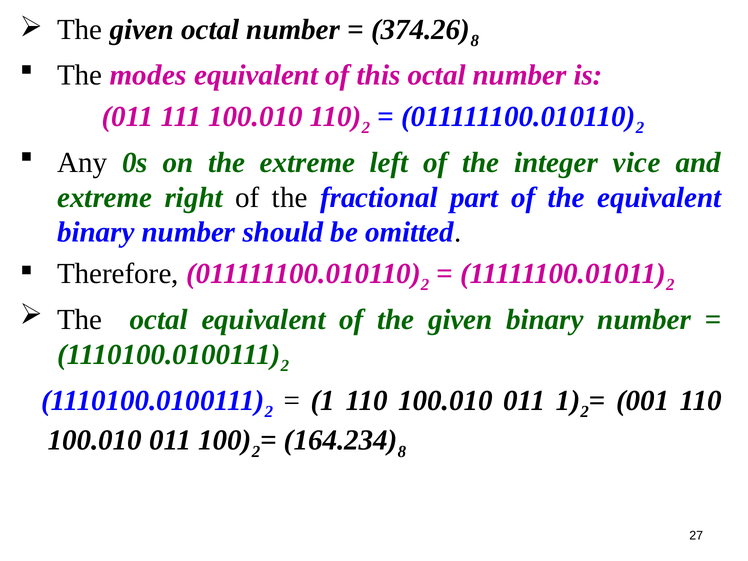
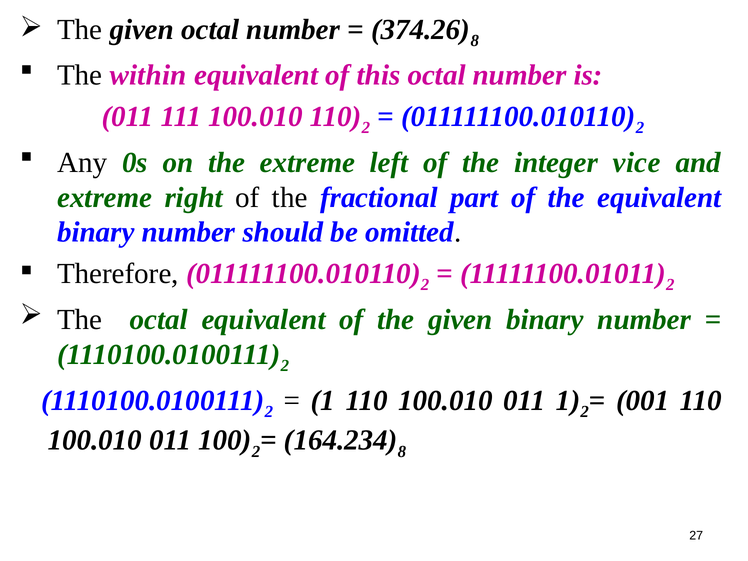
modes: modes -> within
